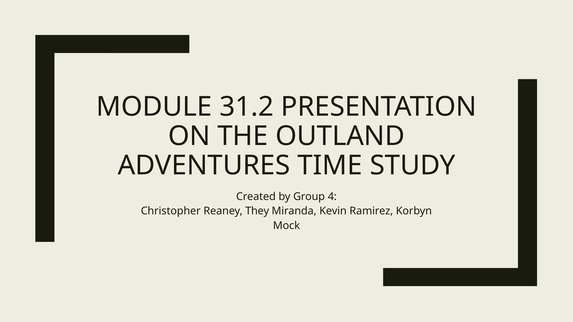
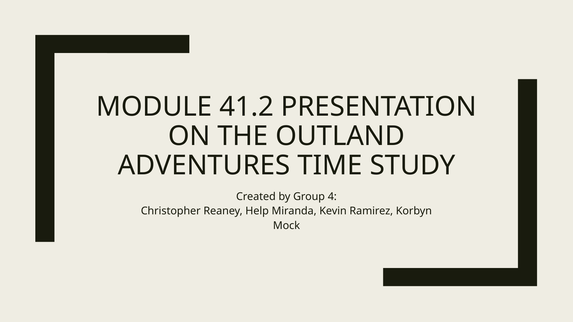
31.2: 31.2 -> 41.2
They: They -> Help
